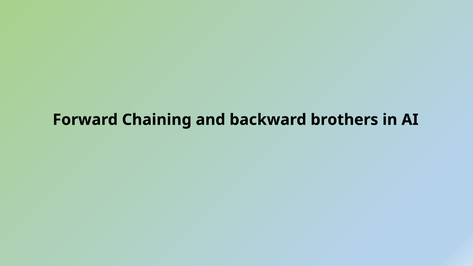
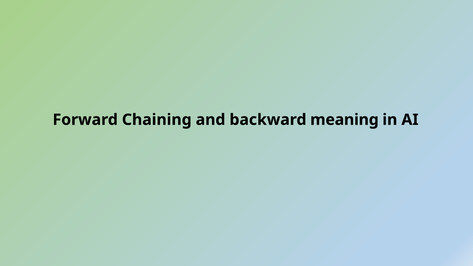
brothers: brothers -> meaning
